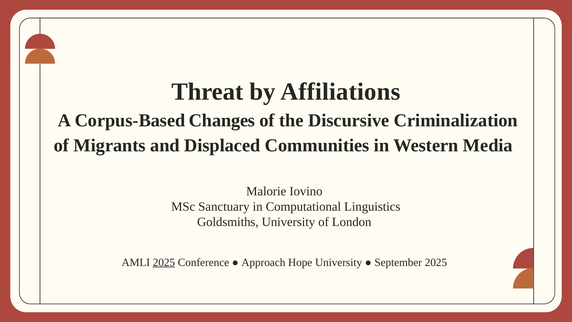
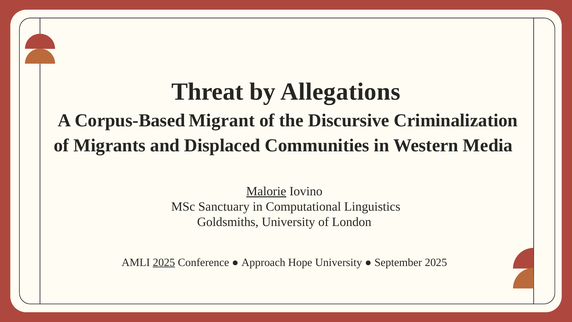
Affiliations: Affiliations -> Allegations
Changes: Changes -> Migrant
Malorie underline: none -> present
